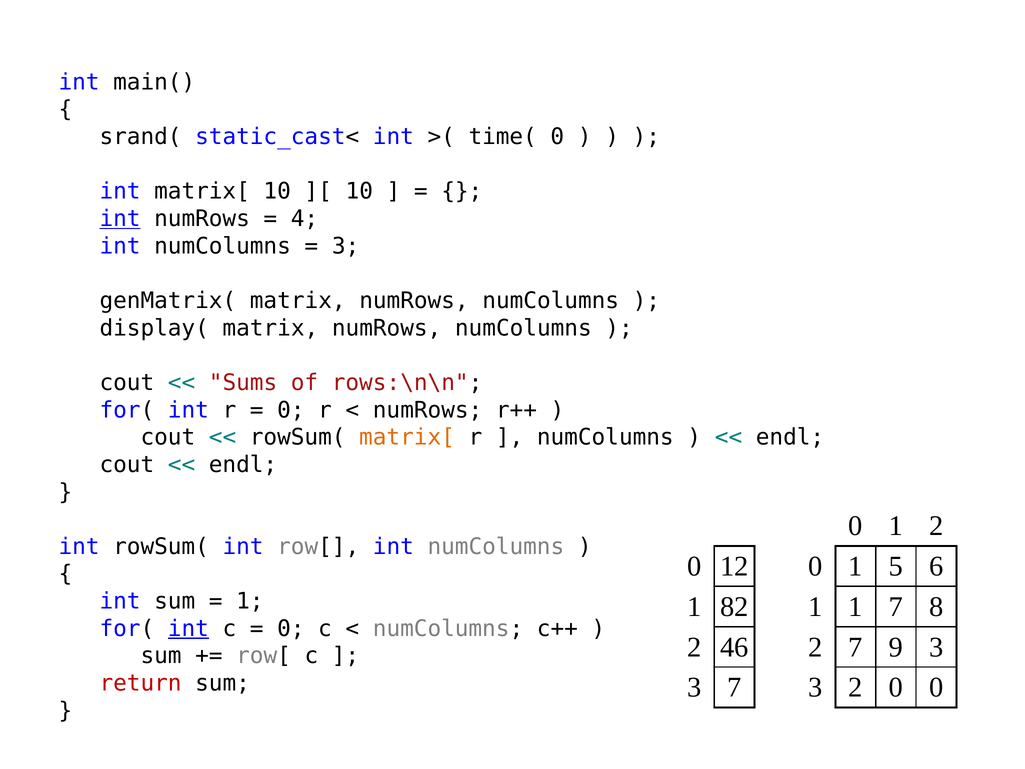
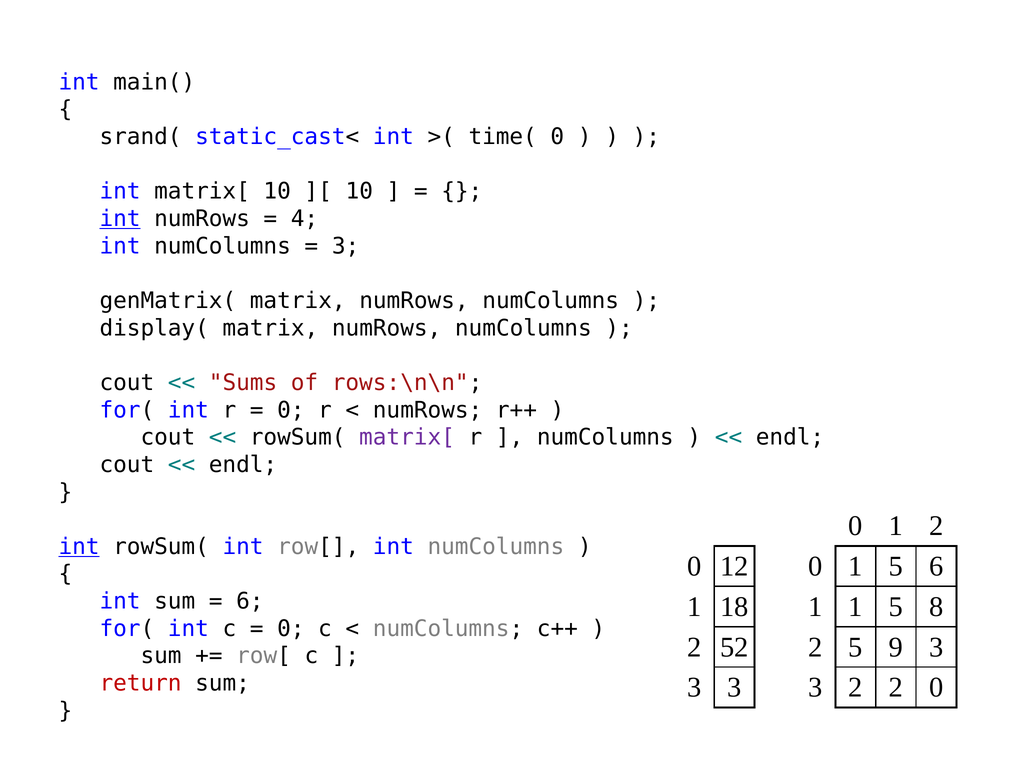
matrix[ at (407, 437) colour: orange -> purple
int at (79, 546) underline: none -> present
1 at (250, 601): 1 -> 6
82: 82 -> 18
1 1 7: 7 -> 5
int at (188, 628) underline: present -> none
46: 46 -> 52
2 7: 7 -> 5
7 at (735, 687): 7 -> 3
3 2 0: 0 -> 2
